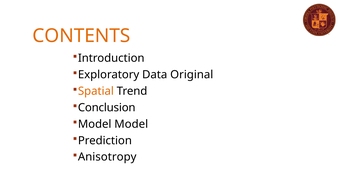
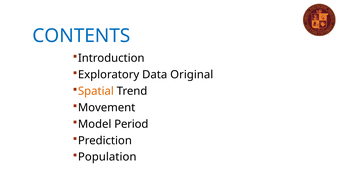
CONTENTS colour: orange -> blue
Conclusion: Conclusion -> Movement
Model Model: Model -> Period
Anisotropy: Anisotropy -> Population
